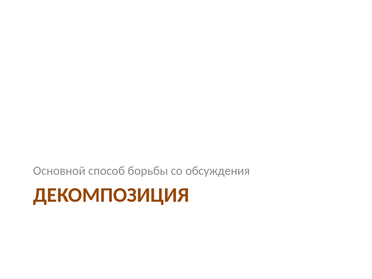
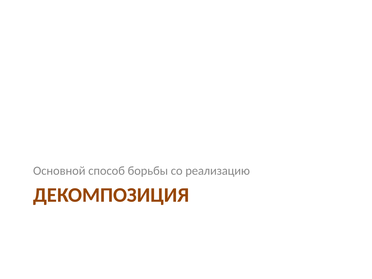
обсуждения: обсуждения -> реализацию
